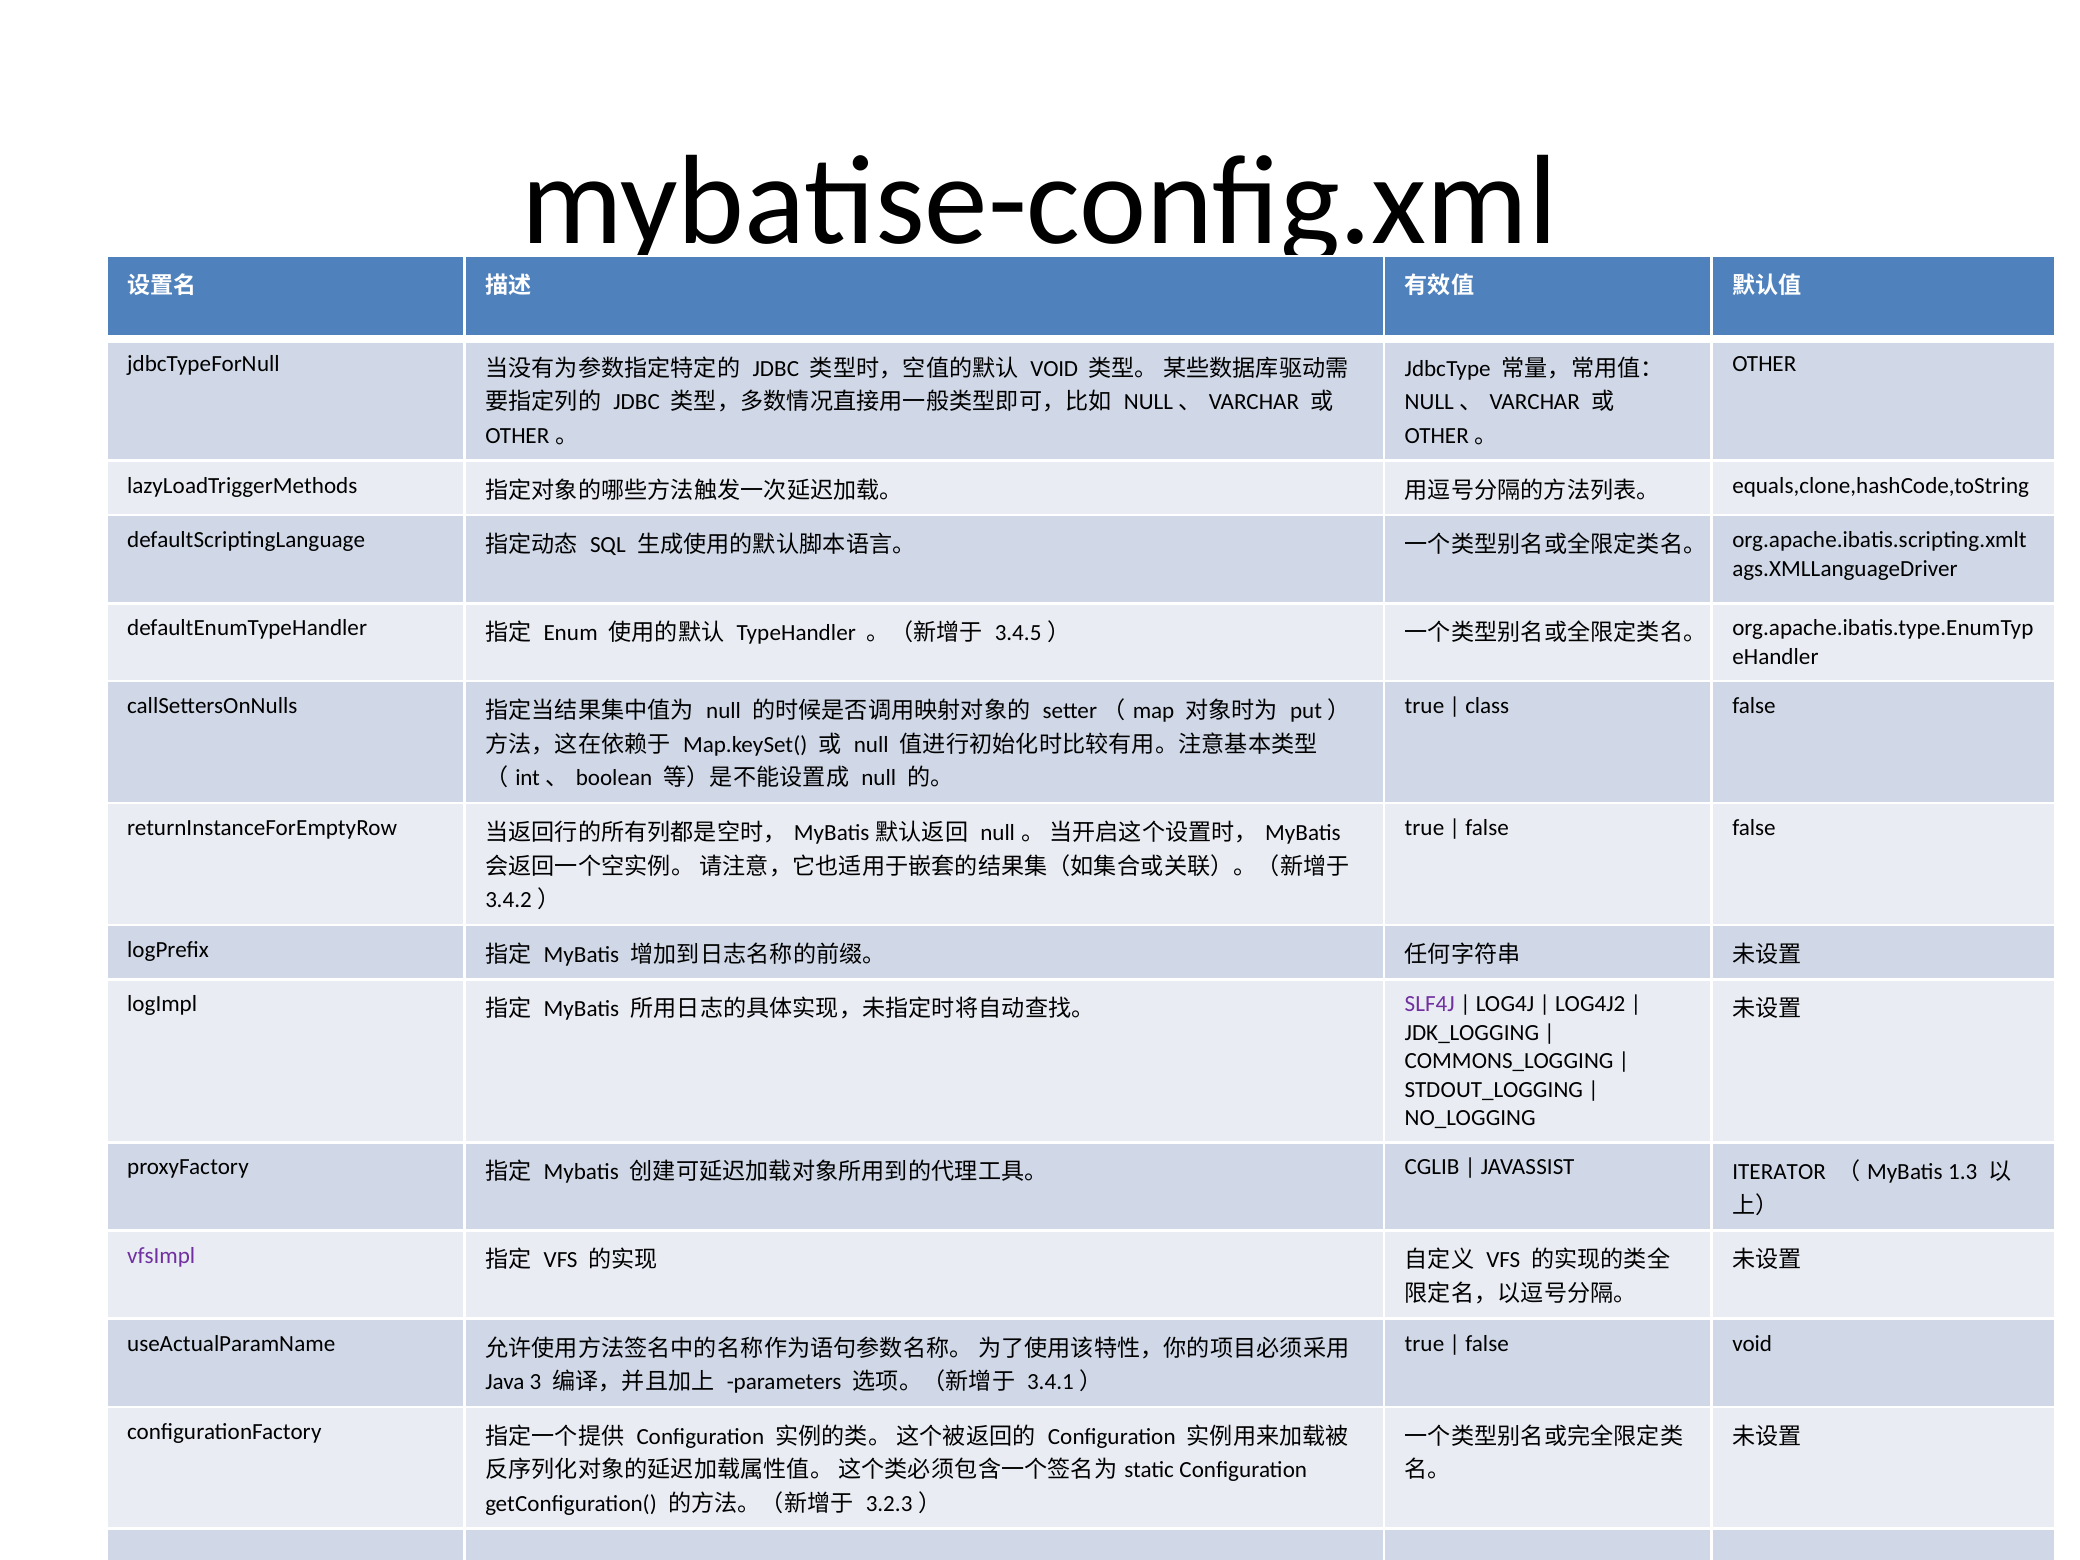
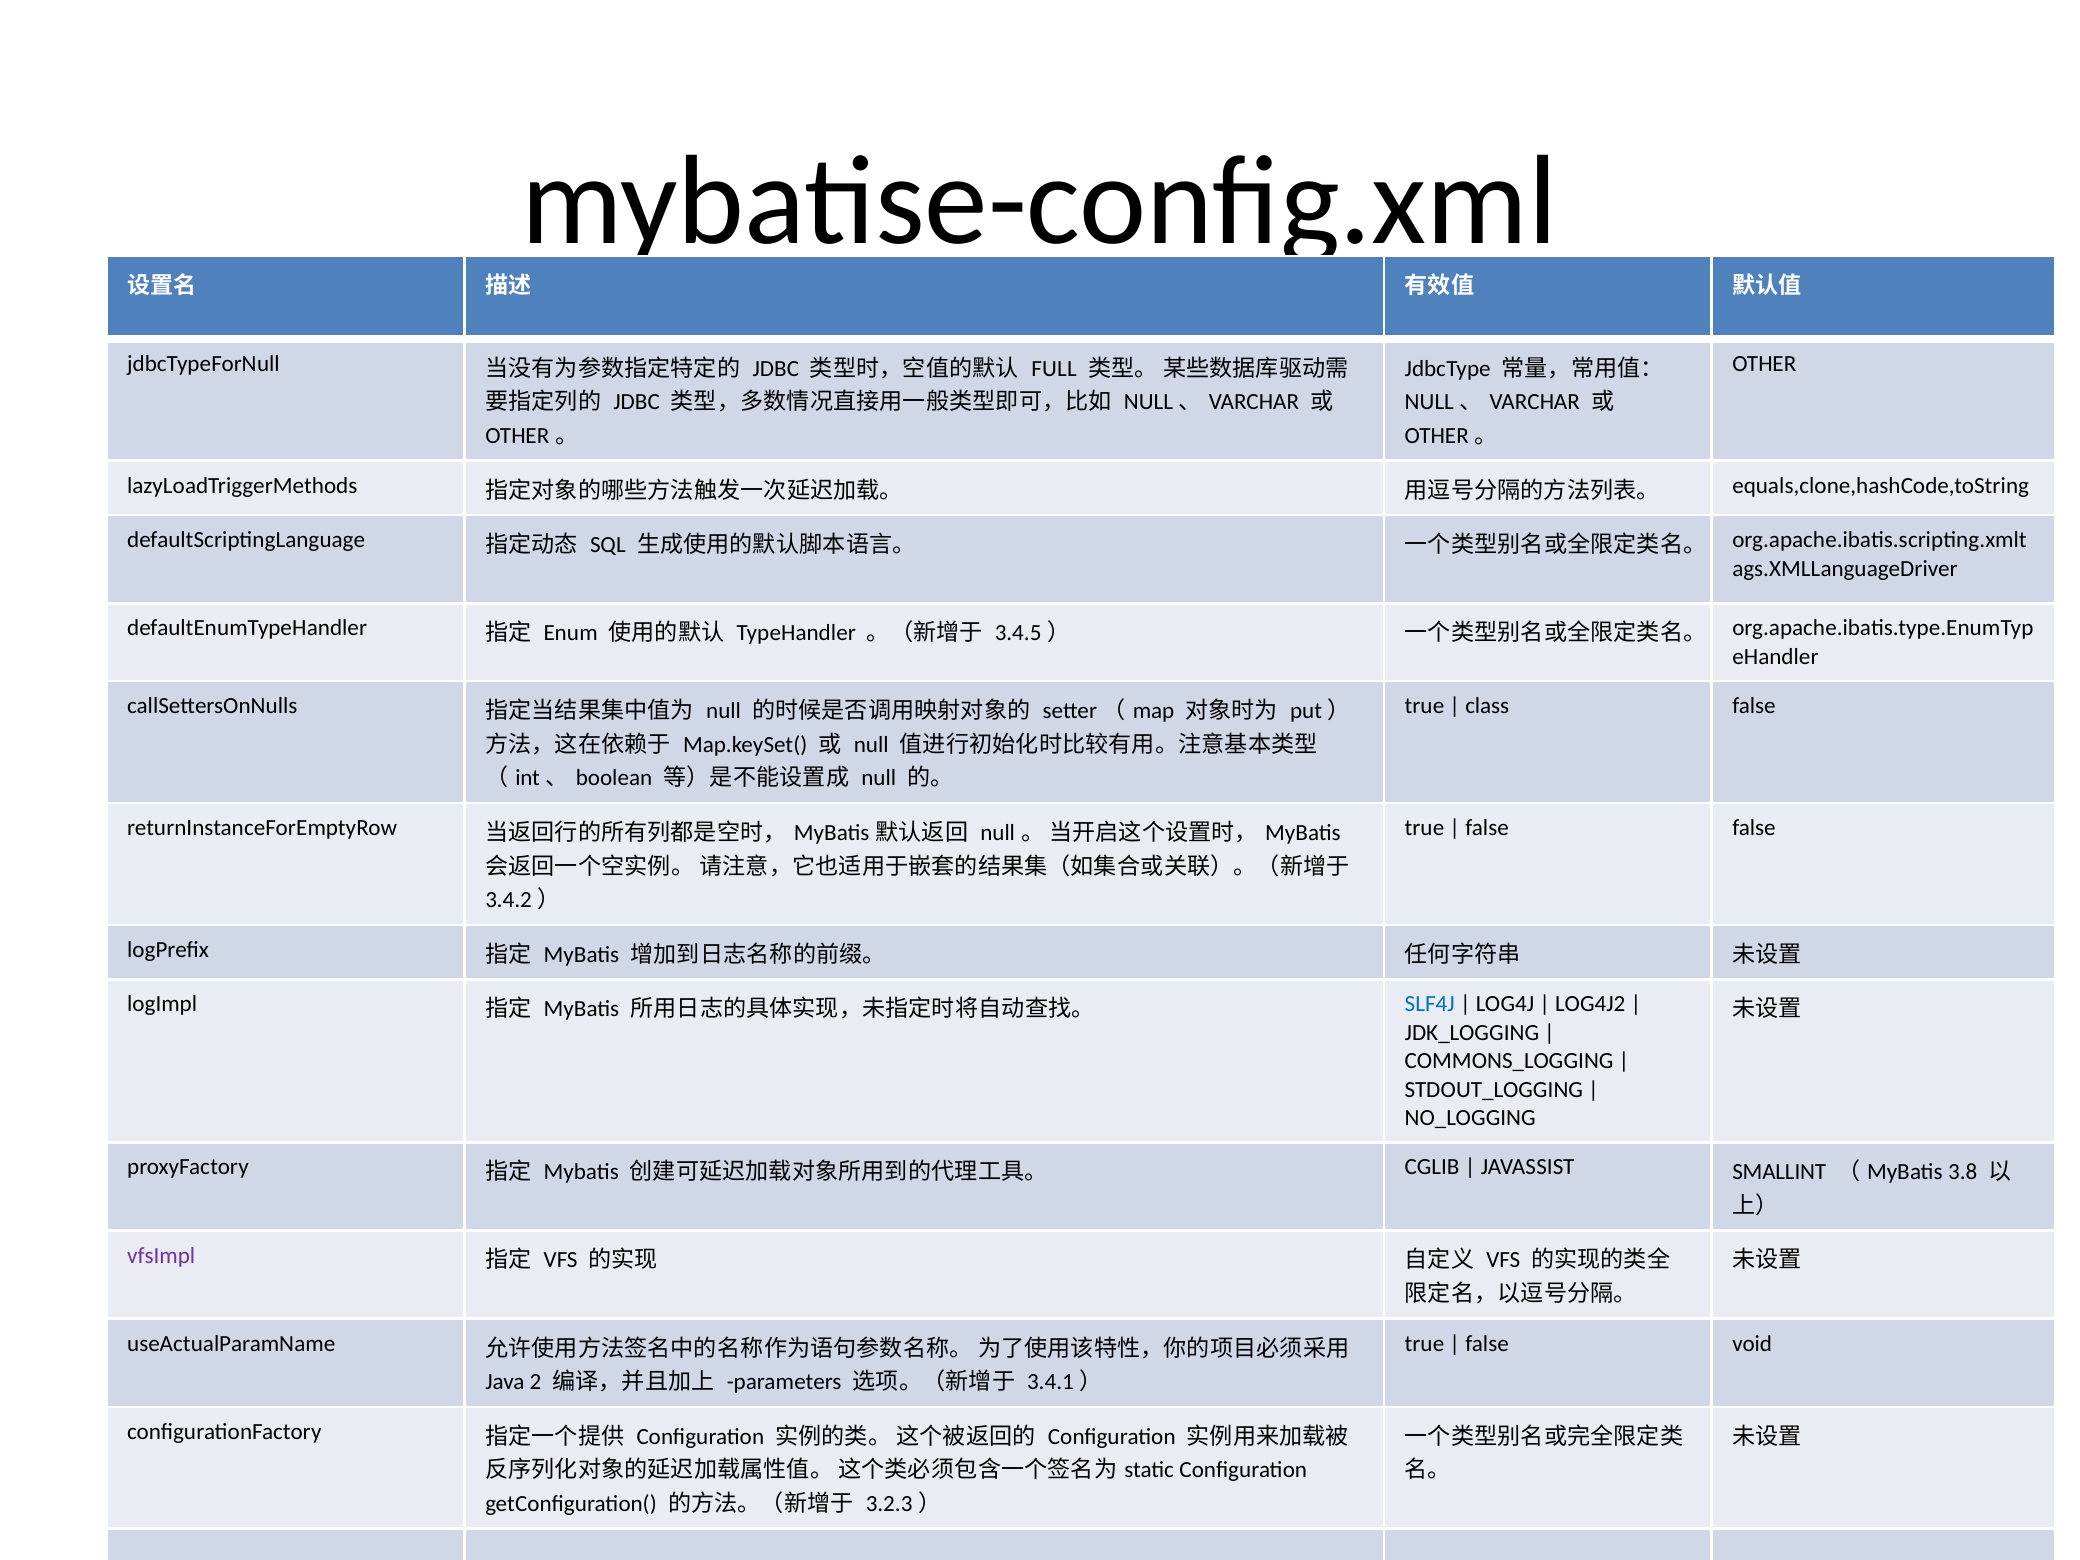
VOID at (1054, 369): VOID -> FULL
SLF4J colour: purple -> blue
ITERATOR: ITERATOR -> SMALLINT
1.3: 1.3 -> 3.8
3: 3 -> 2
